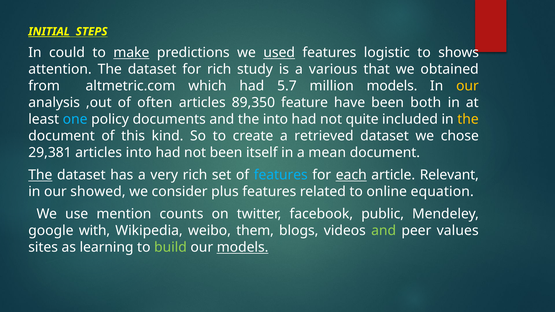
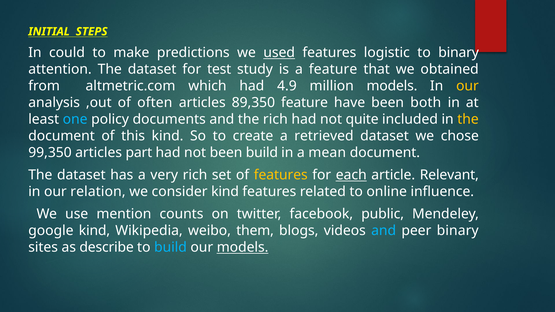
INITIAL underline: present -> none
make underline: present -> none
to shows: shows -> binary
for rich: rich -> test
a various: various -> feature
5.7: 5.7 -> 4.9
the into: into -> rich
29,381: 29,381 -> 99,350
articles into: into -> part
been itself: itself -> build
The at (40, 175) underline: present -> none
features at (281, 175) colour: light blue -> yellow
showed: showed -> relation
consider plus: plus -> kind
equation: equation -> influence
google with: with -> kind
and at (384, 231) colour: light green -> light blue
peer values: values -> binary
learning: learning -> describe
build at (170, 247) colour: light green -> light blue
